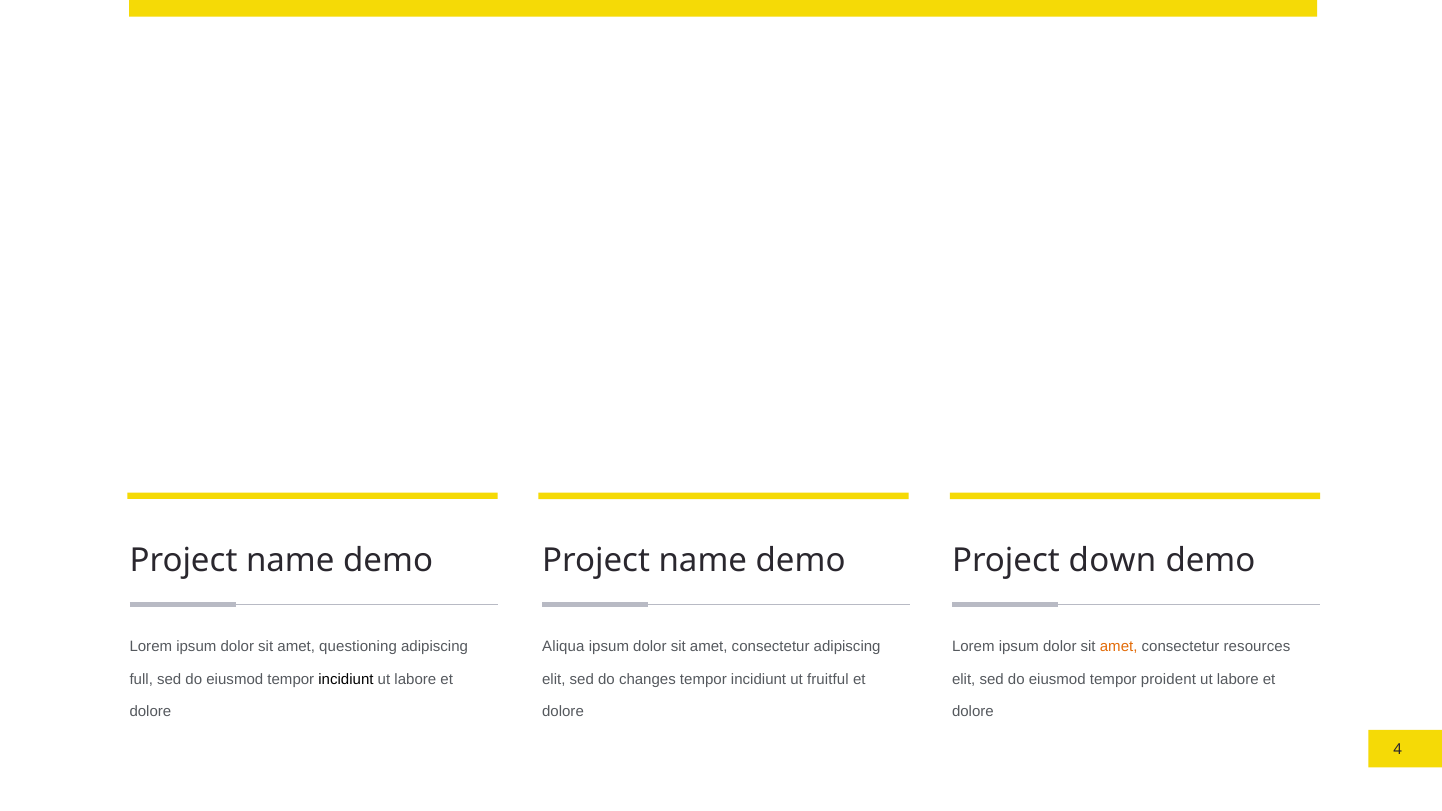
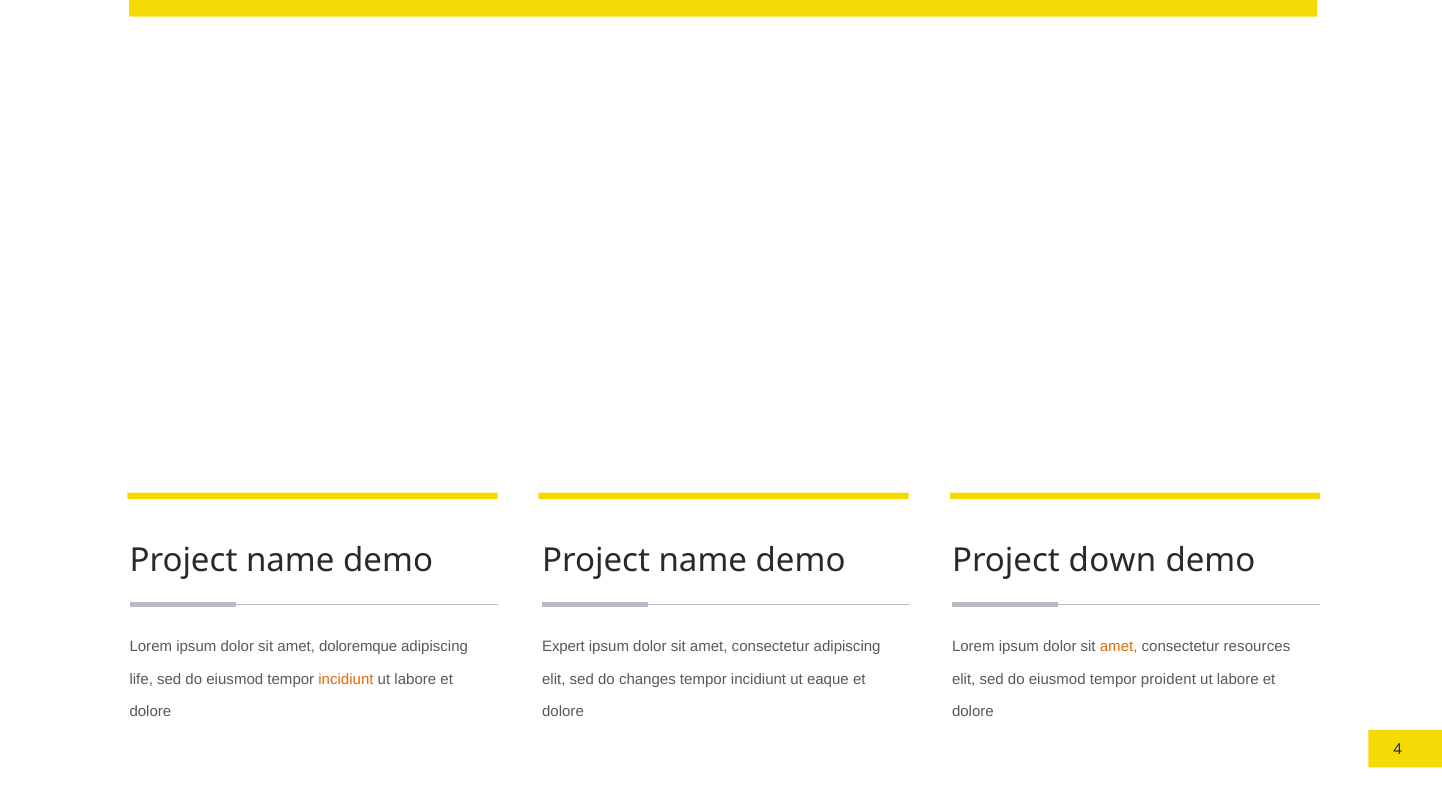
questioning: questioning -> doloremque
Aliqua: Aliqua -> Expert
full: full -> life
incidiunt at (346, 679) colour: black -> orange
fruitful: fruitful -> eaque
